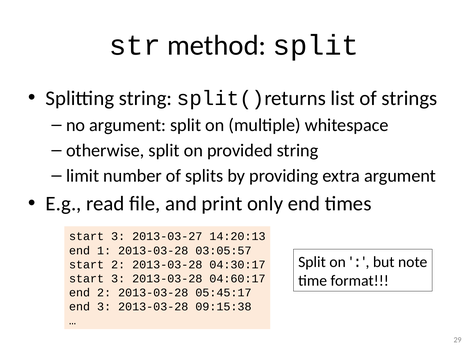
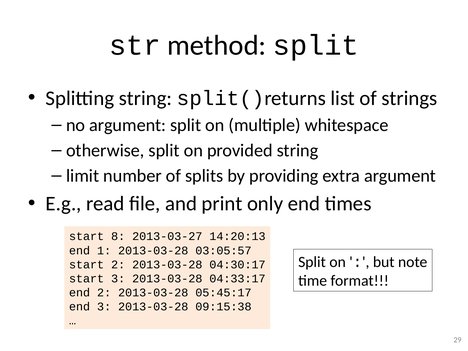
3 at (118, 236): 3 -> 8
04:60:17: 04:60:17 -> 04:33:17
